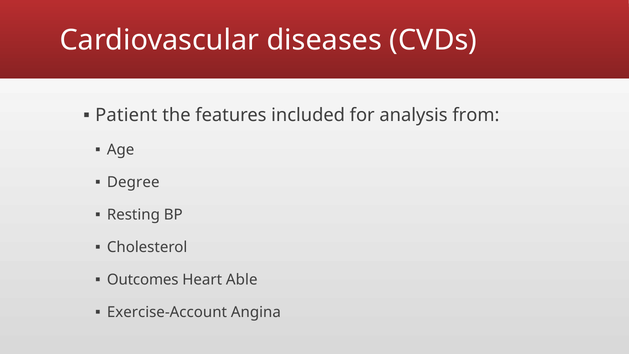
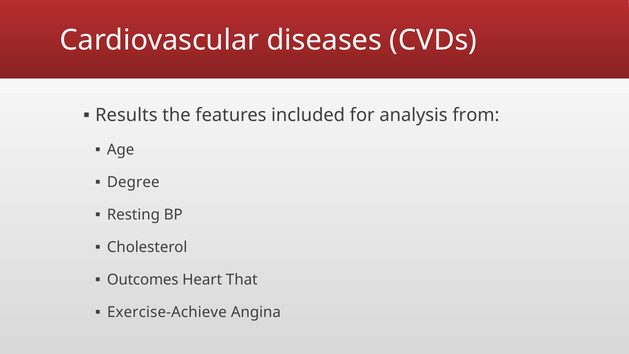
Patient: Patient -> Results
Able: Able -> That
Exercise-Account: Exercise-Account -> Exercise-Achieve
